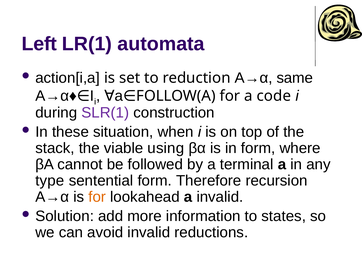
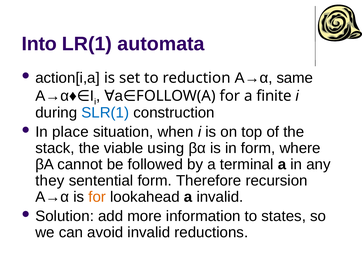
Left: Left -> Into
code: code -> finite
SLR(1 colour: purple -> blue
these: these -> place
type: type -> they
